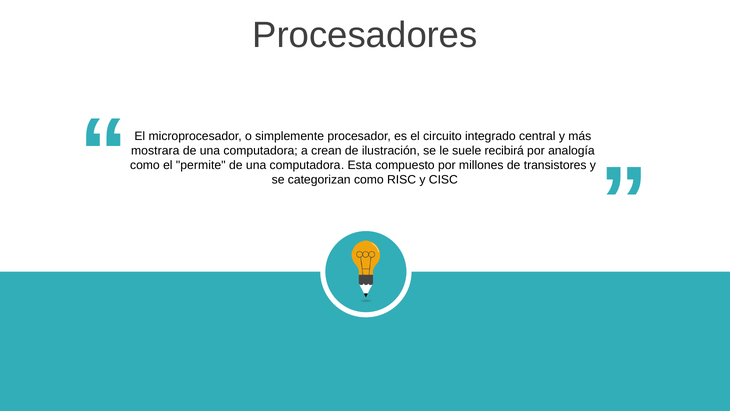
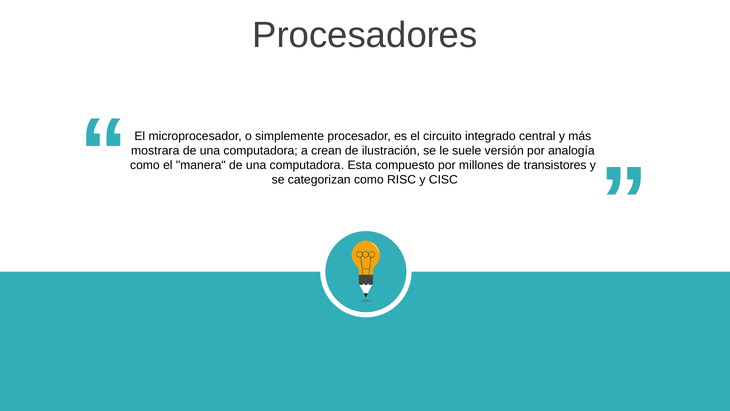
recibirá: recibirá -> versión
permite: permite -> manera
